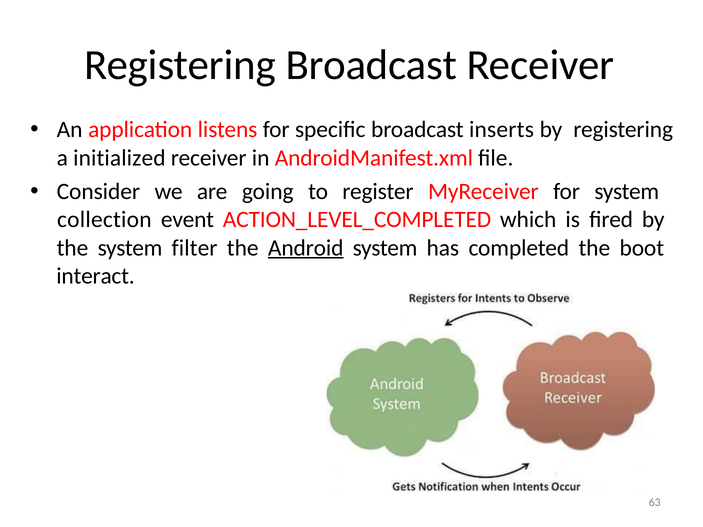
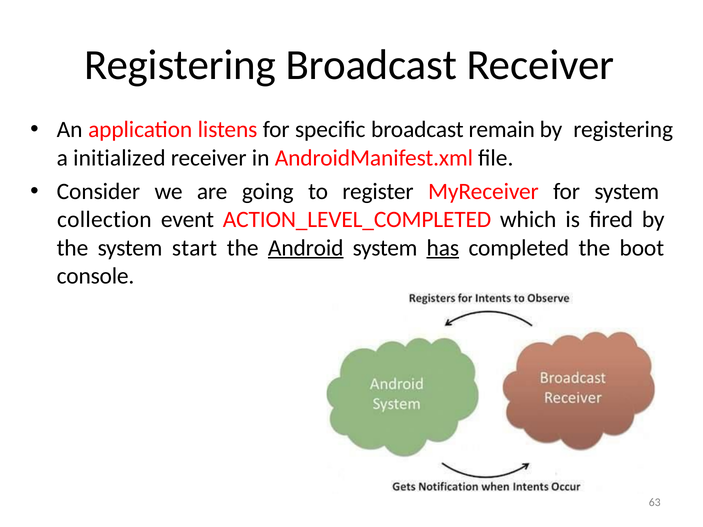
inserts: inserts -> remain
filter: filter -> start
has underline: none -> present
interact: interact -> console
